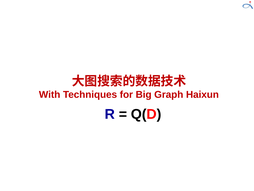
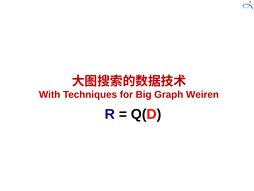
Haixun: Haixun -> Weiren
